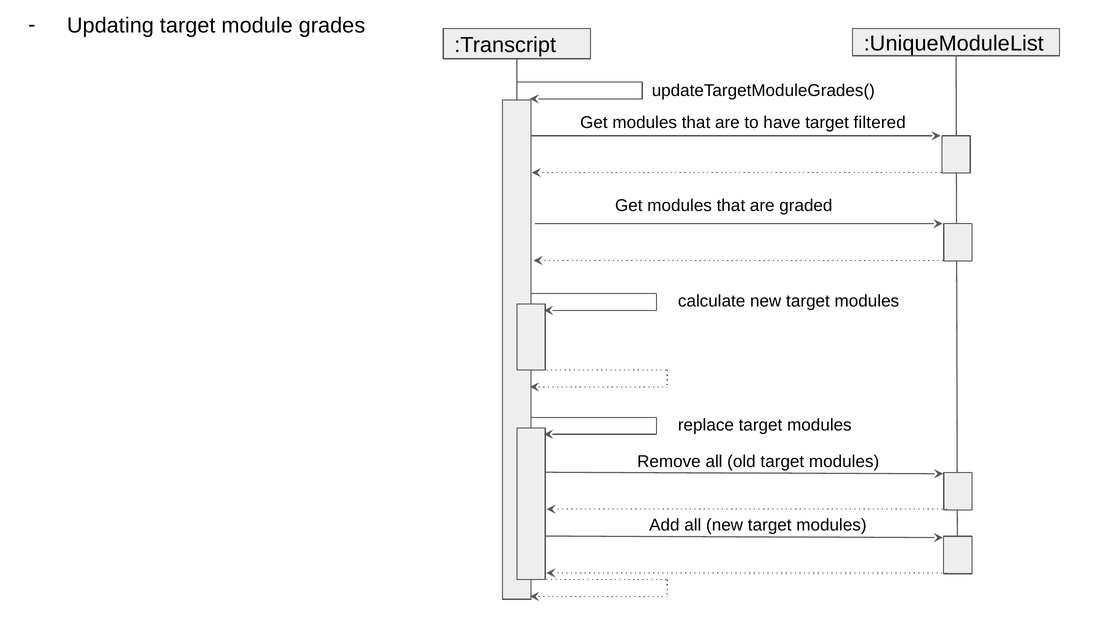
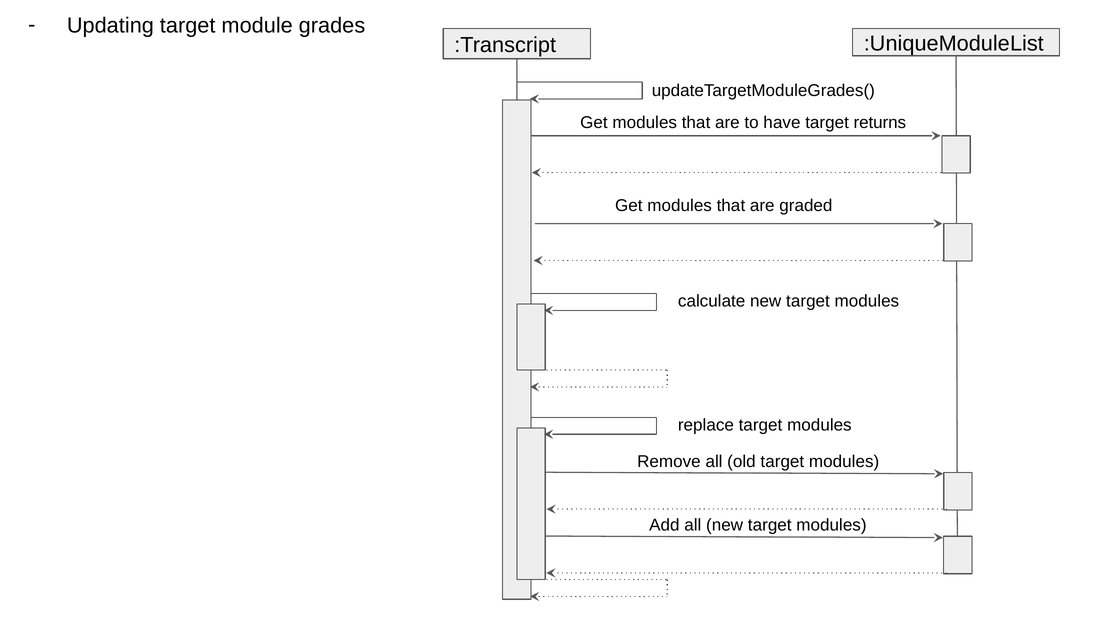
filtered: filtered -> returns
